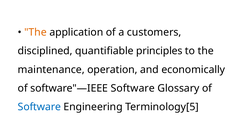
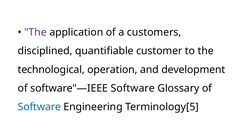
The at (36, 32) colour: orange -> purple
principles: principles -> customer
maintenance: maintenance -> technological
economically: economically -> development
